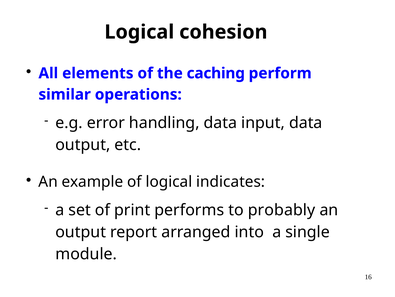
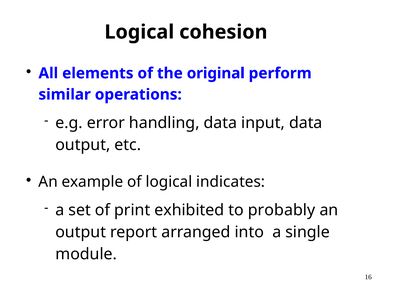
caching: caching -> original
performs: performs -> exhibited
